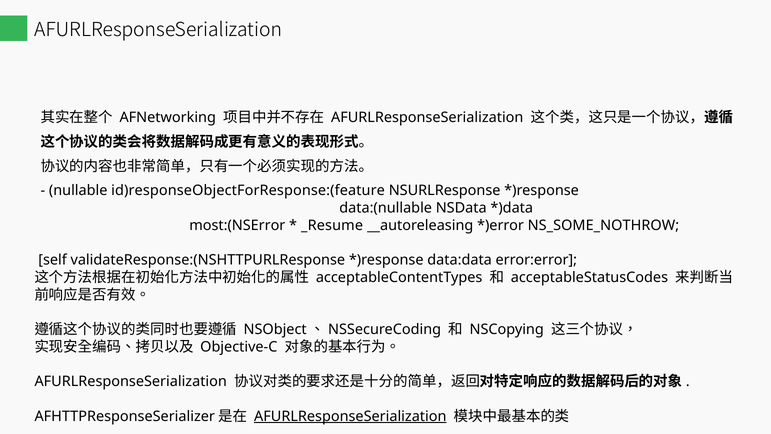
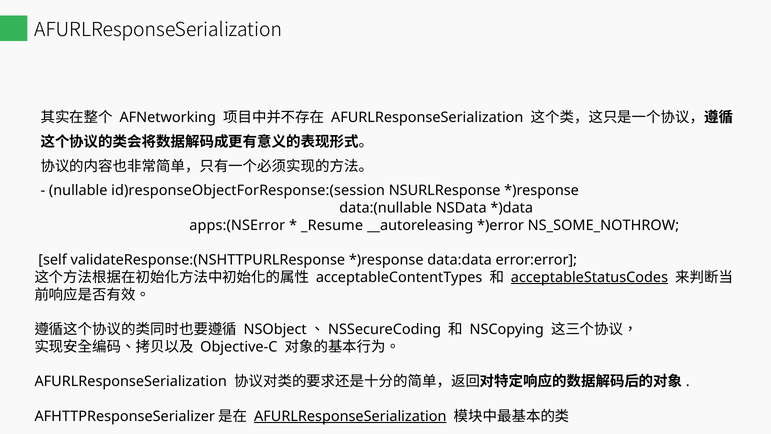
id)responseObjectForResponse:(feature: id)responseObjectForResponse:(feature -> id)responseObjectForResponse:(session
most:(NSError: most:(NSError -> apps:(NSError
acceptableStatusCodes underline: none -> present
